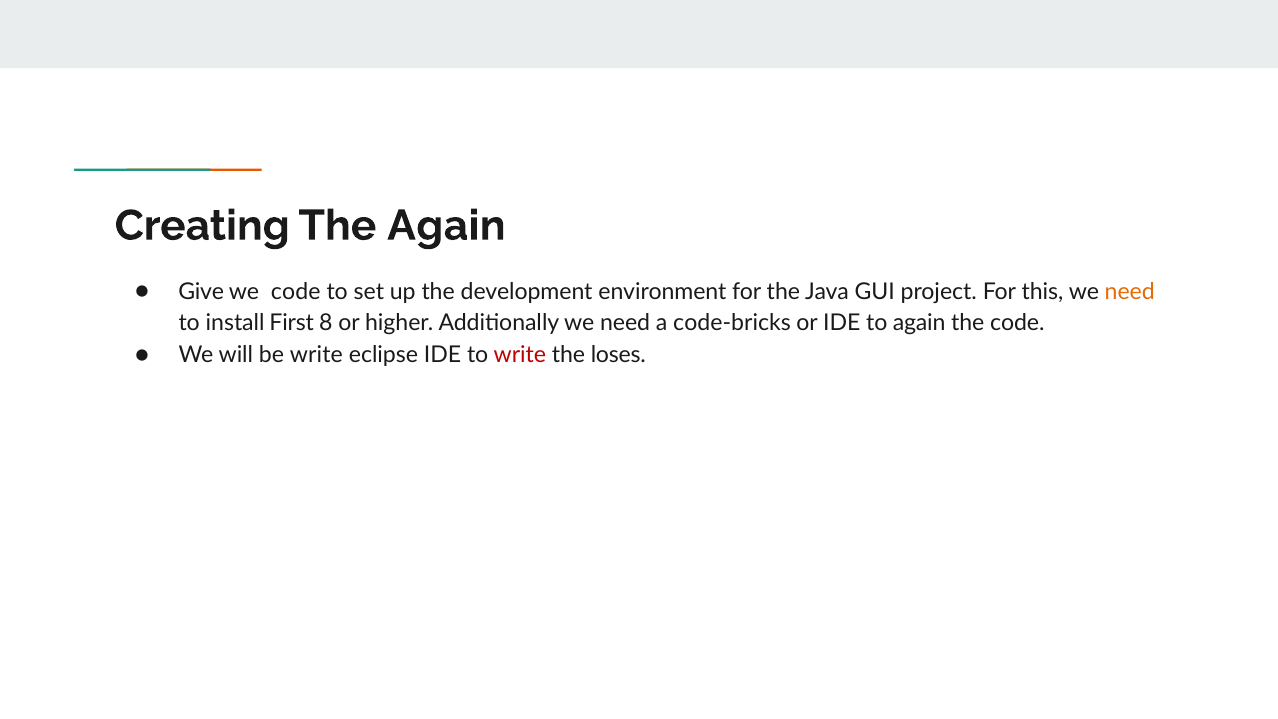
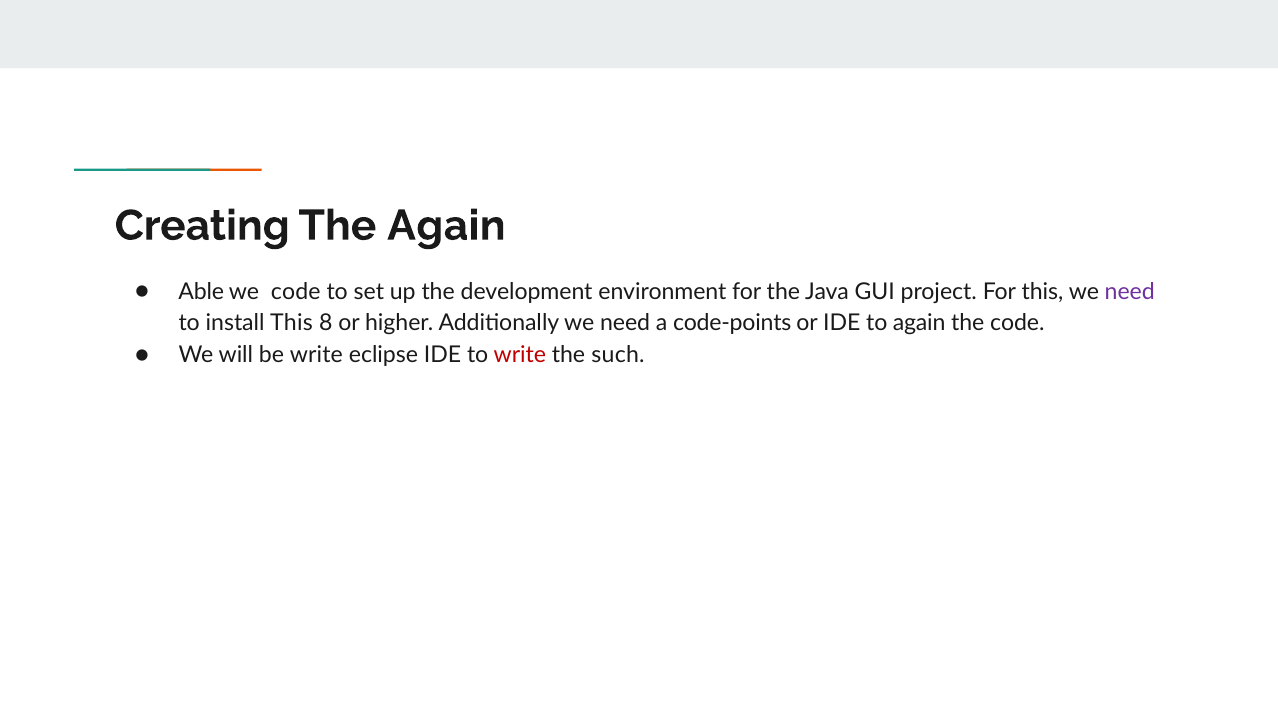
Give: Give -> Able
need at (1130, 291) colour: orange -> purple
install First: First -> This
code-bricks: code-bricks -> code-points
loses: loses -> such
